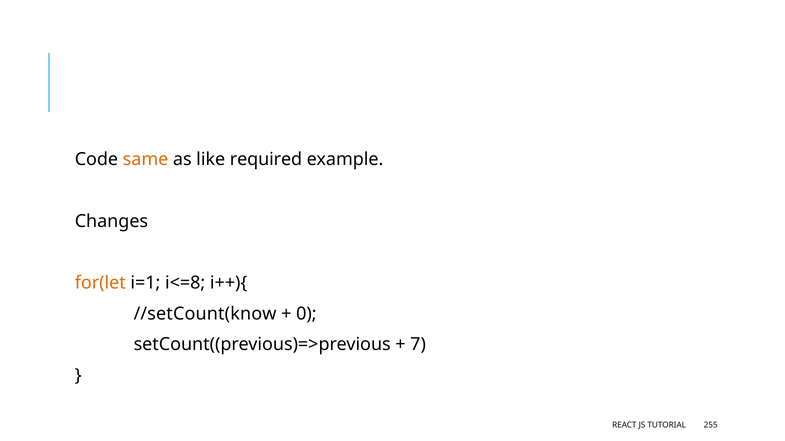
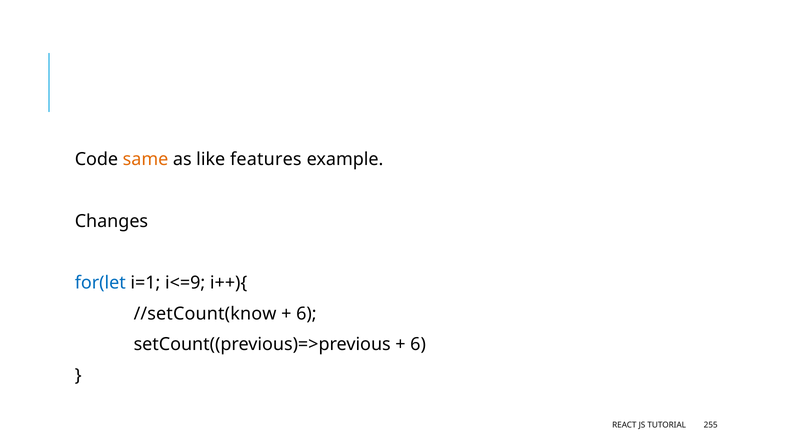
required: required -> features
for(let colour: orange -> blue
i<=8: i<=8 -> i<=9
0 at (306, 314): 0 -> 6
7 at (418, 345): 7 -> 6
